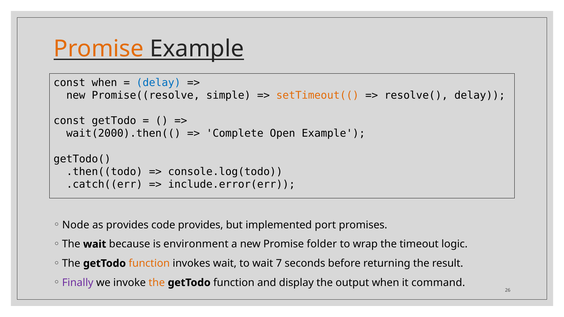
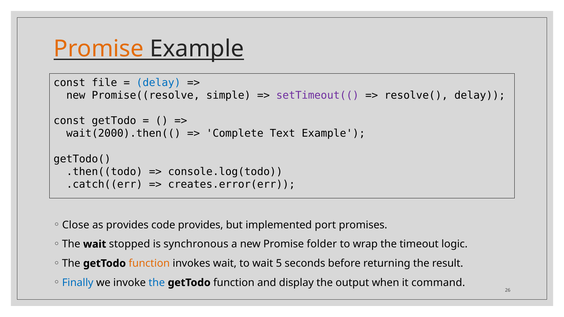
const when: when -> file
setTimeout(( colour: orange -> purple
Open: Open -> Text
include.error(err: include.error(err -> creates.error(err
Node: Node -> Close
because: because -> stopped
environment: environment -> synchronous
7: 7 -> 5
Finally colour: purple -> blue
the at (157, 283) colour: orange -> blue
